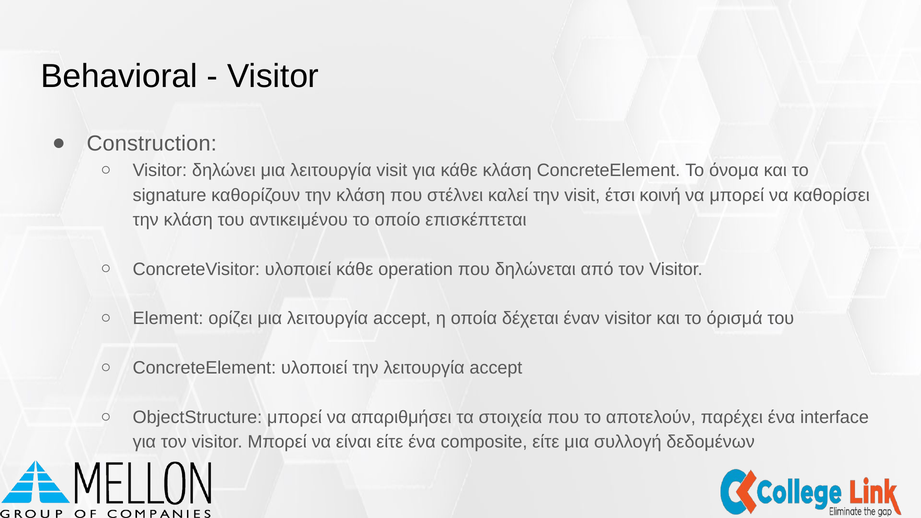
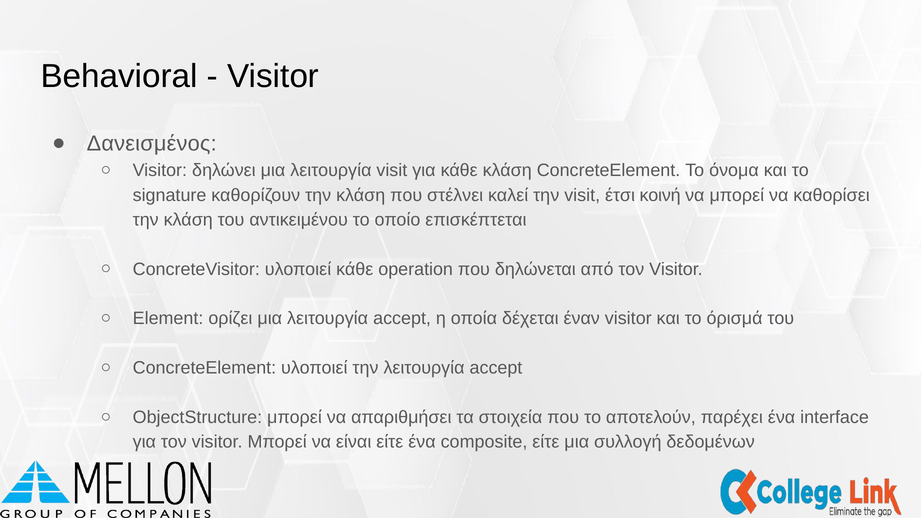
Construction: Construction -> Δανεισμένος
